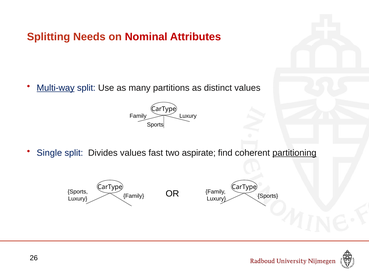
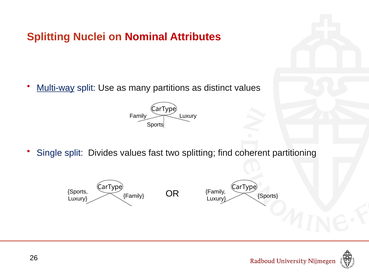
Needs: Needs -> Nuclei
two aspirate: aspirate -> splitting
partitioning underline: present -> none
